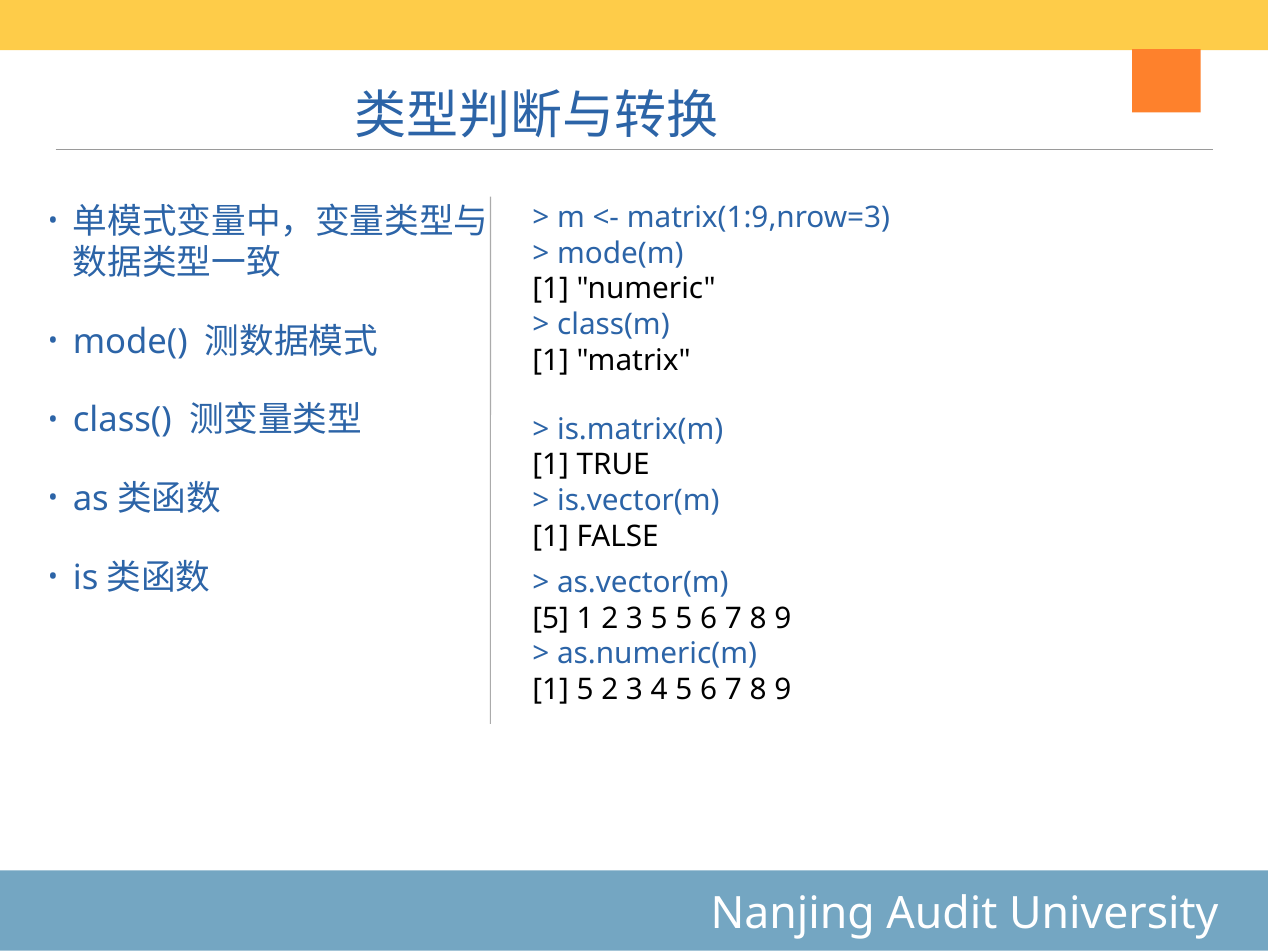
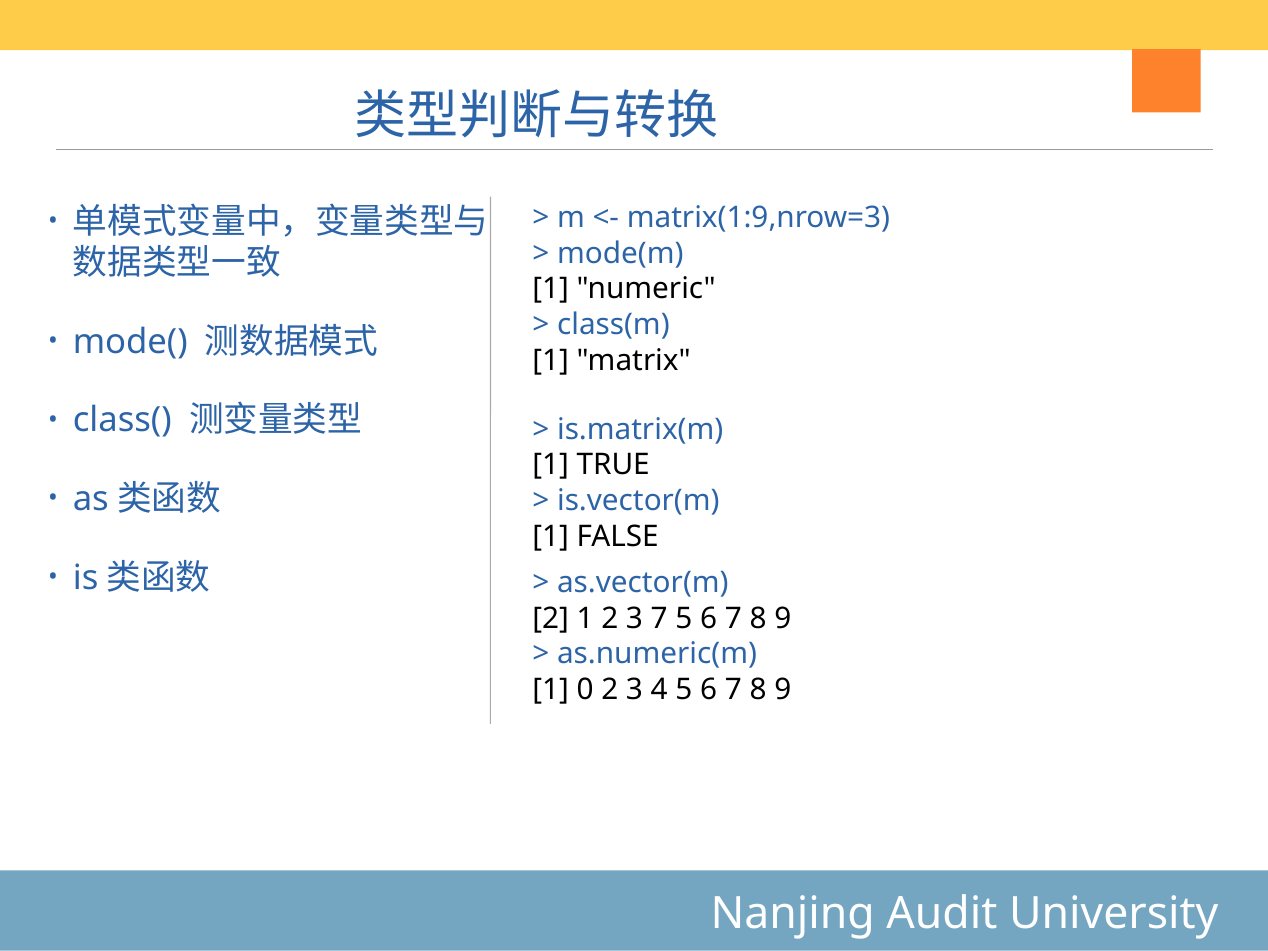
5 at (551, 618): 5 -> 2
3 5: 5 -> 7
1 5: 5 -> 0
